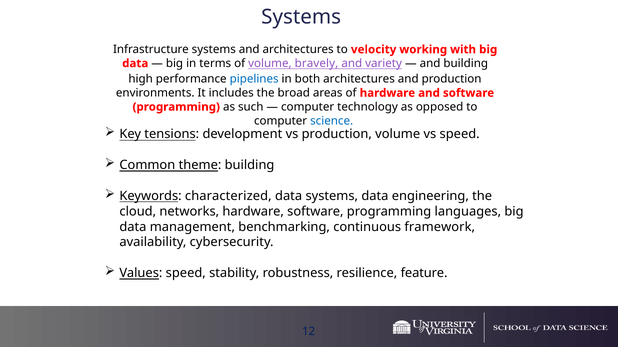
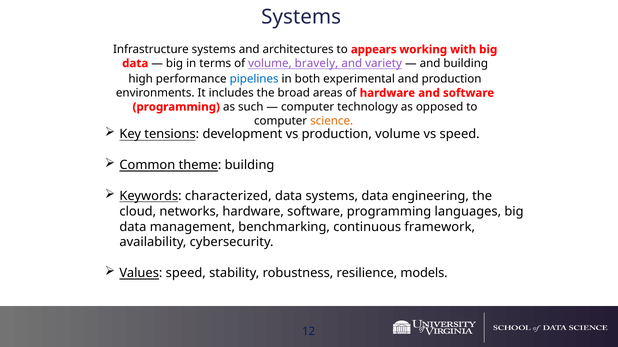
velocity: velocity -> appears
both architectures: architectures -> experimental
science colour: blue -> orange
feature: feature -> models
